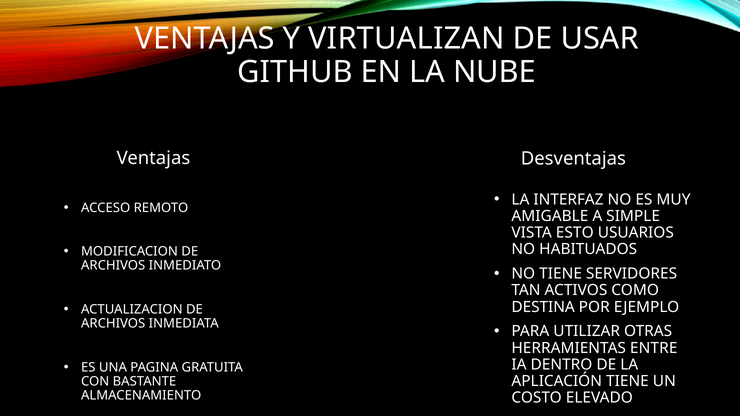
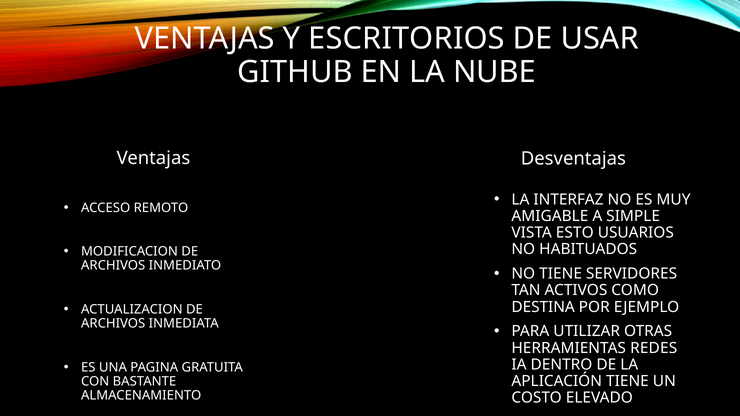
VIRTUALIZAN: VIRTUALIZAN -> ESCRITORIOS
ENTRE: ENTRE -> REDES
